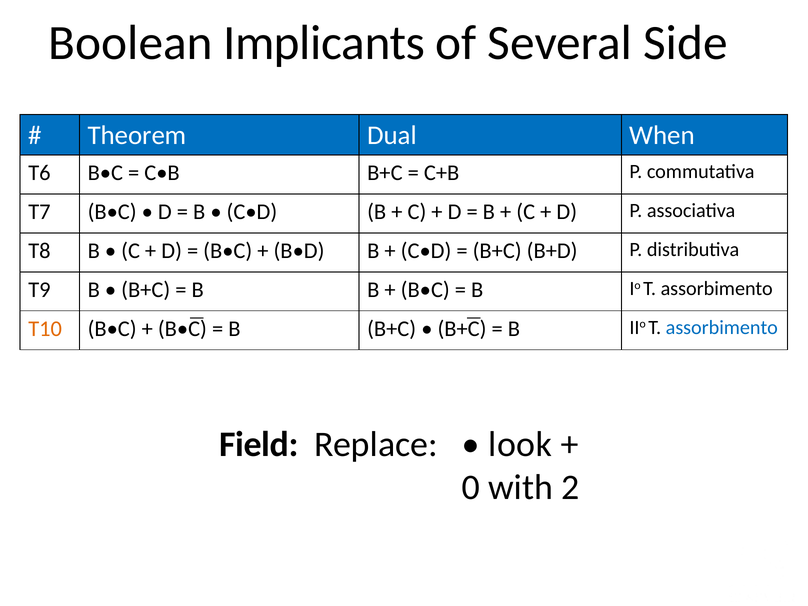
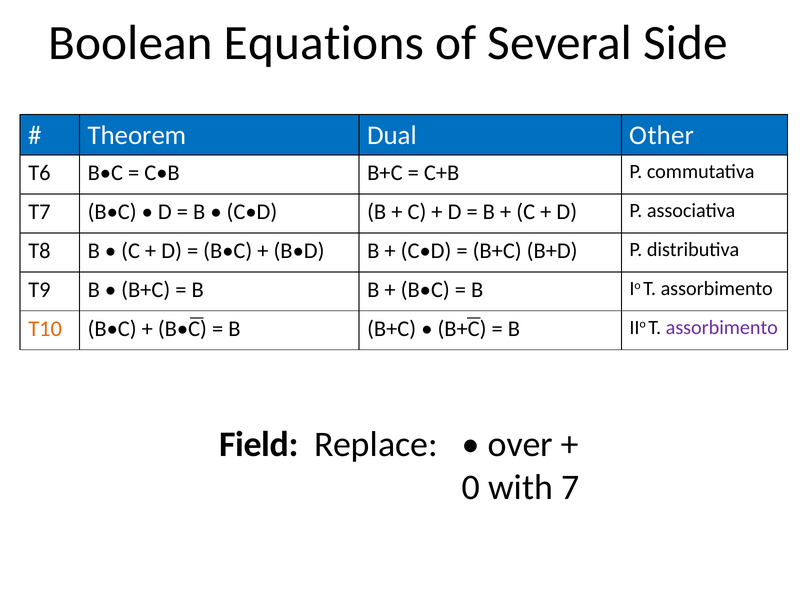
Implicants: Implicants -> Equations
When: When -> Other
assorbimento at (722, 327) colour: blue -> purple
look: look -> over
with 2: 2 -> 7
